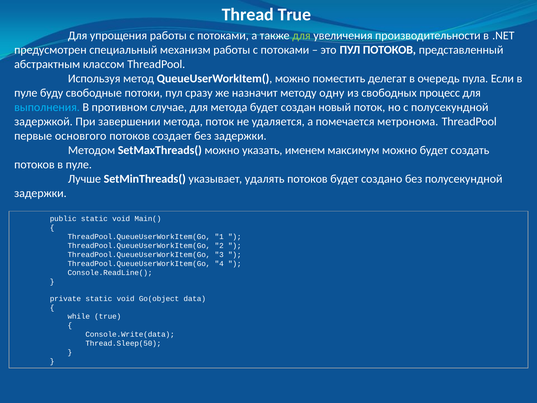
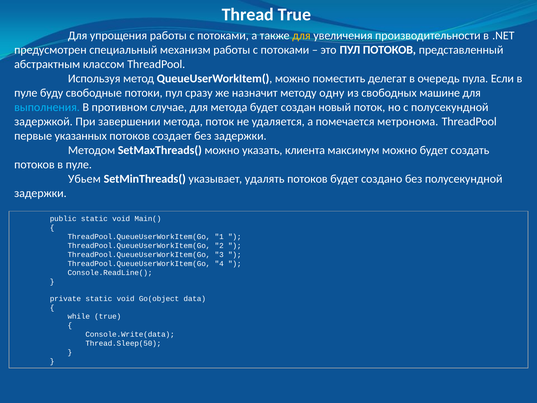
для at (301, 36) colour: light green -> yellow
процесс: процесс -> машине
основгого: основгого -> указанных
именем: именем -> клиента
Лучше: Лучше -> Убьем
